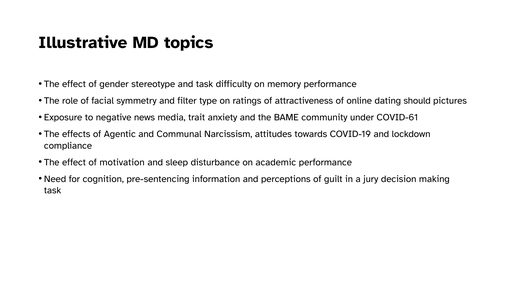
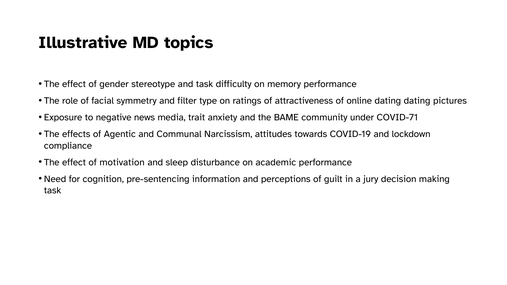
dating should: should -> dating
COVID-61: COVID-61 -> COVID-71
